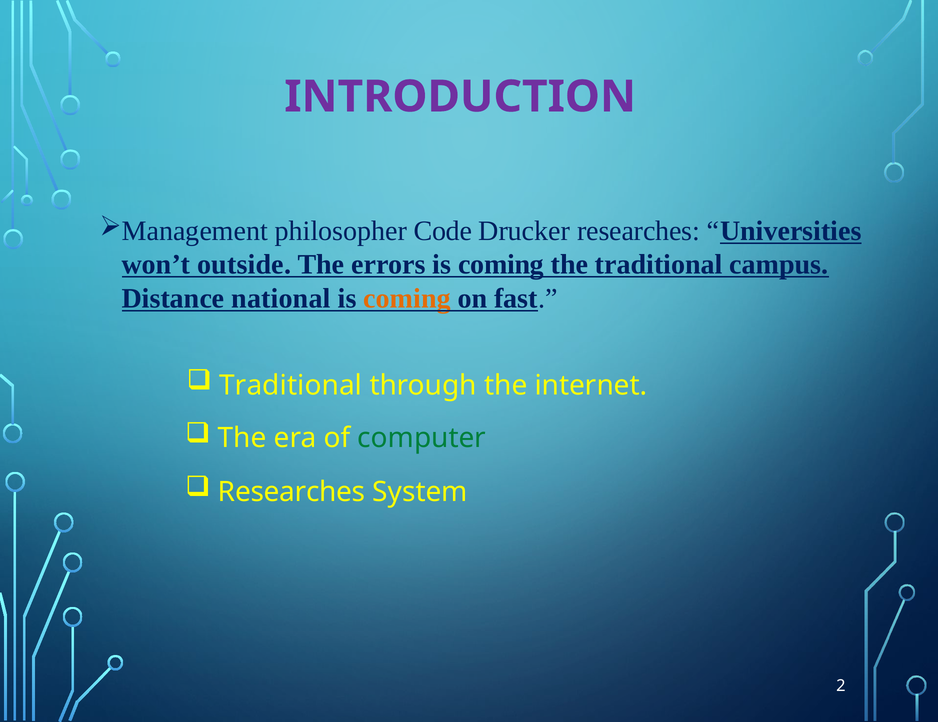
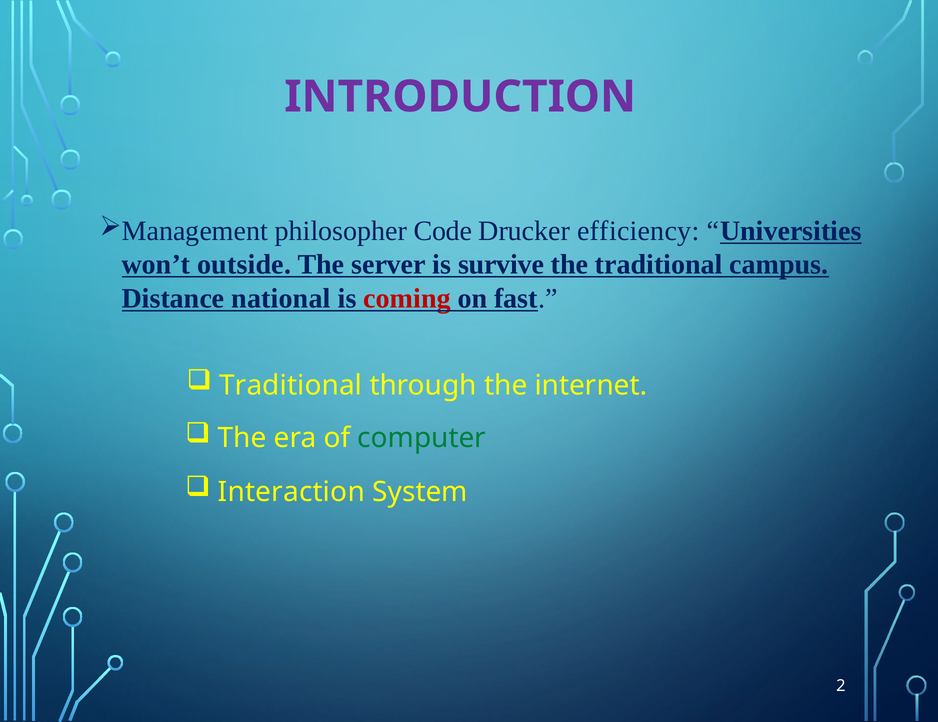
Drucker researches: researches -> efficiency
errors: errors -> server
coming at (501, 264): coming -> survive
coming at (407, 298) colour: orange -> red
Researches at (292, 491): Researches -> Interaction
